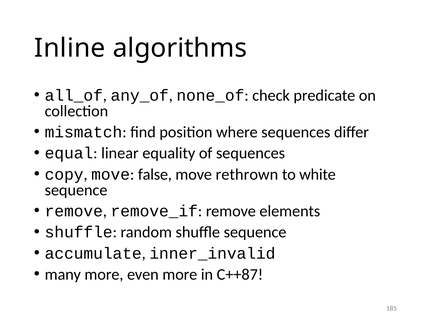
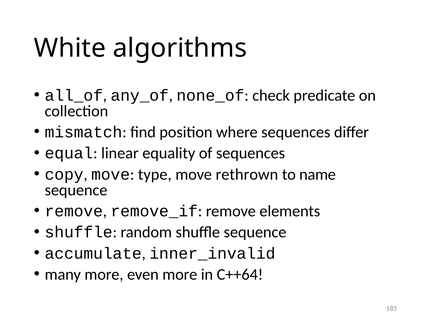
Inline: Inline -> White
false: false -> type
white: white -> name
C++87: C++87 -> C++64
